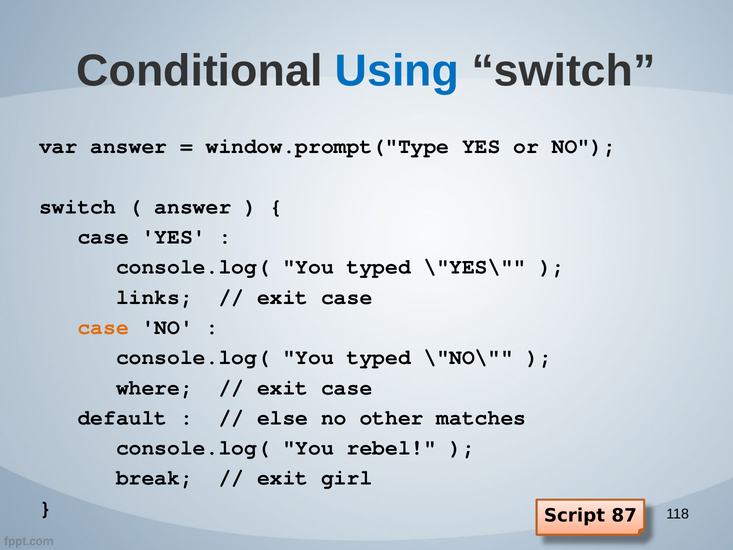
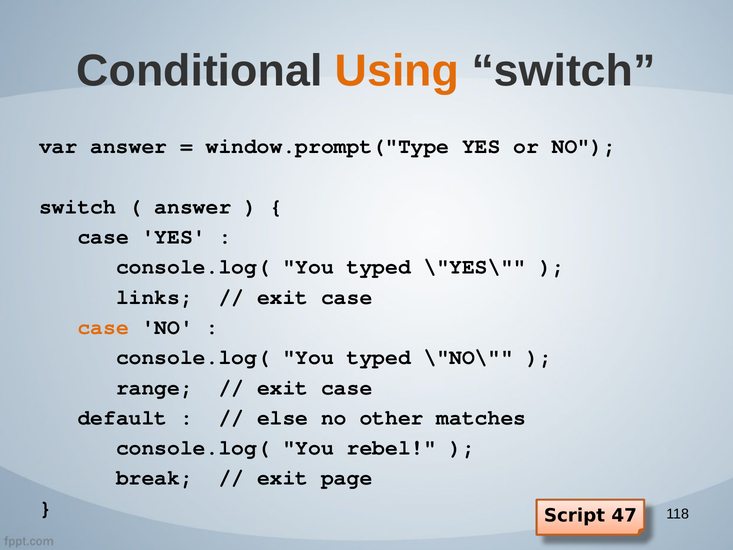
Using colour: blue -> orange
where: where -> range
girl: girl -> page
87: 87 -> 47
